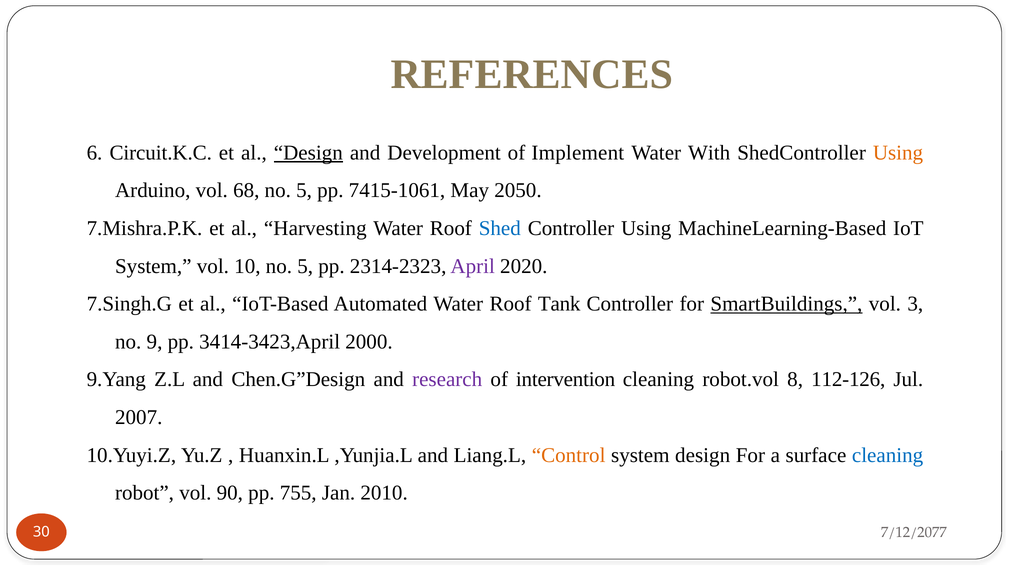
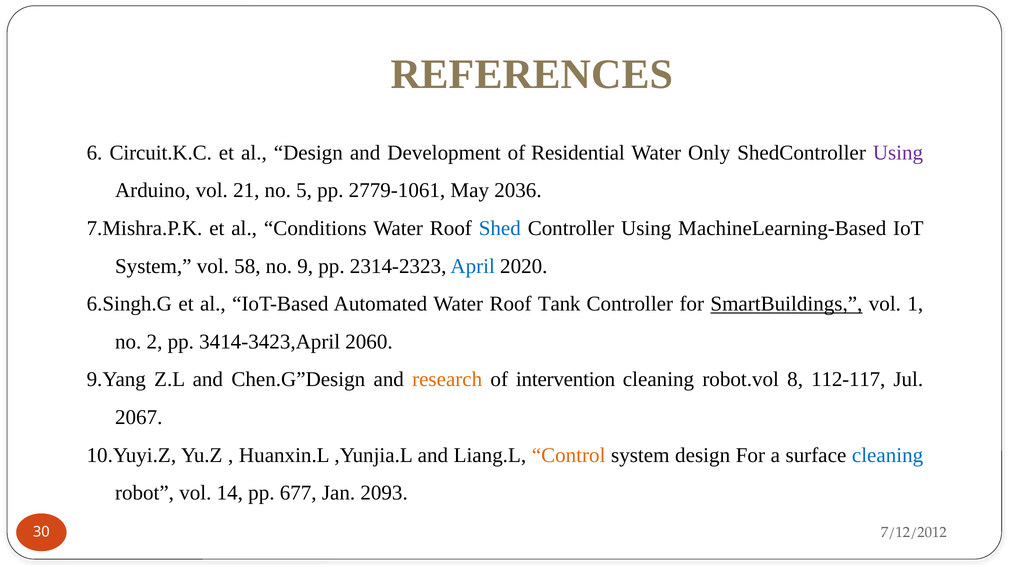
Design at (308, 153) underline: present -> none
Implement: Implement -> Residential
With: With -> Only
Using at (898, 153) colour: orange -> purple
68: 68 -> 21
7415-1061: 7415-1061 -> 2779-1061
2050: 2050 -> 2036
Harvesting: Harvesting -> Conditions
10: 10 -> 58
5 at (305, 266): 5 -> 9
April colour: purple -> blue
7.Singh.G: 7.Singh.G -> 6.Singh.G
3: 3 -> 1
9: 9 -> 2
2000: 2000 -> 2060
research colour: purple -> orange
112-126: 112-126 -> 112-117
2007: 2007 -> 2067
90: 90 -> 14
755: 755 -> 677
2010: 2010 -> 2093
7/12/2077: 7/12/2077 -> 7/12/2012
